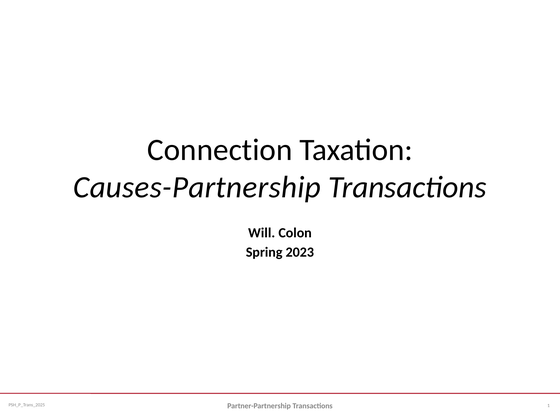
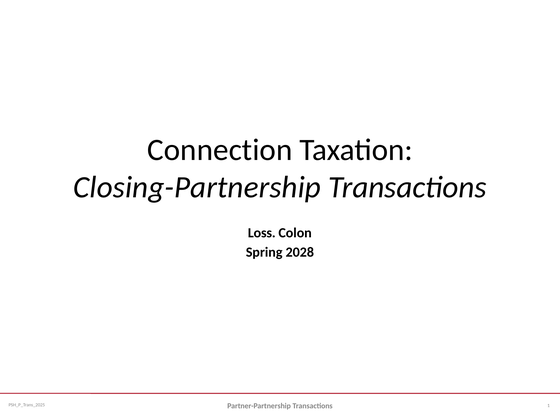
Causes-Partnership: Causes-Partnership -> Closing-Partnership
Will: Will -> Loss
2023: 2023 -> 2028
